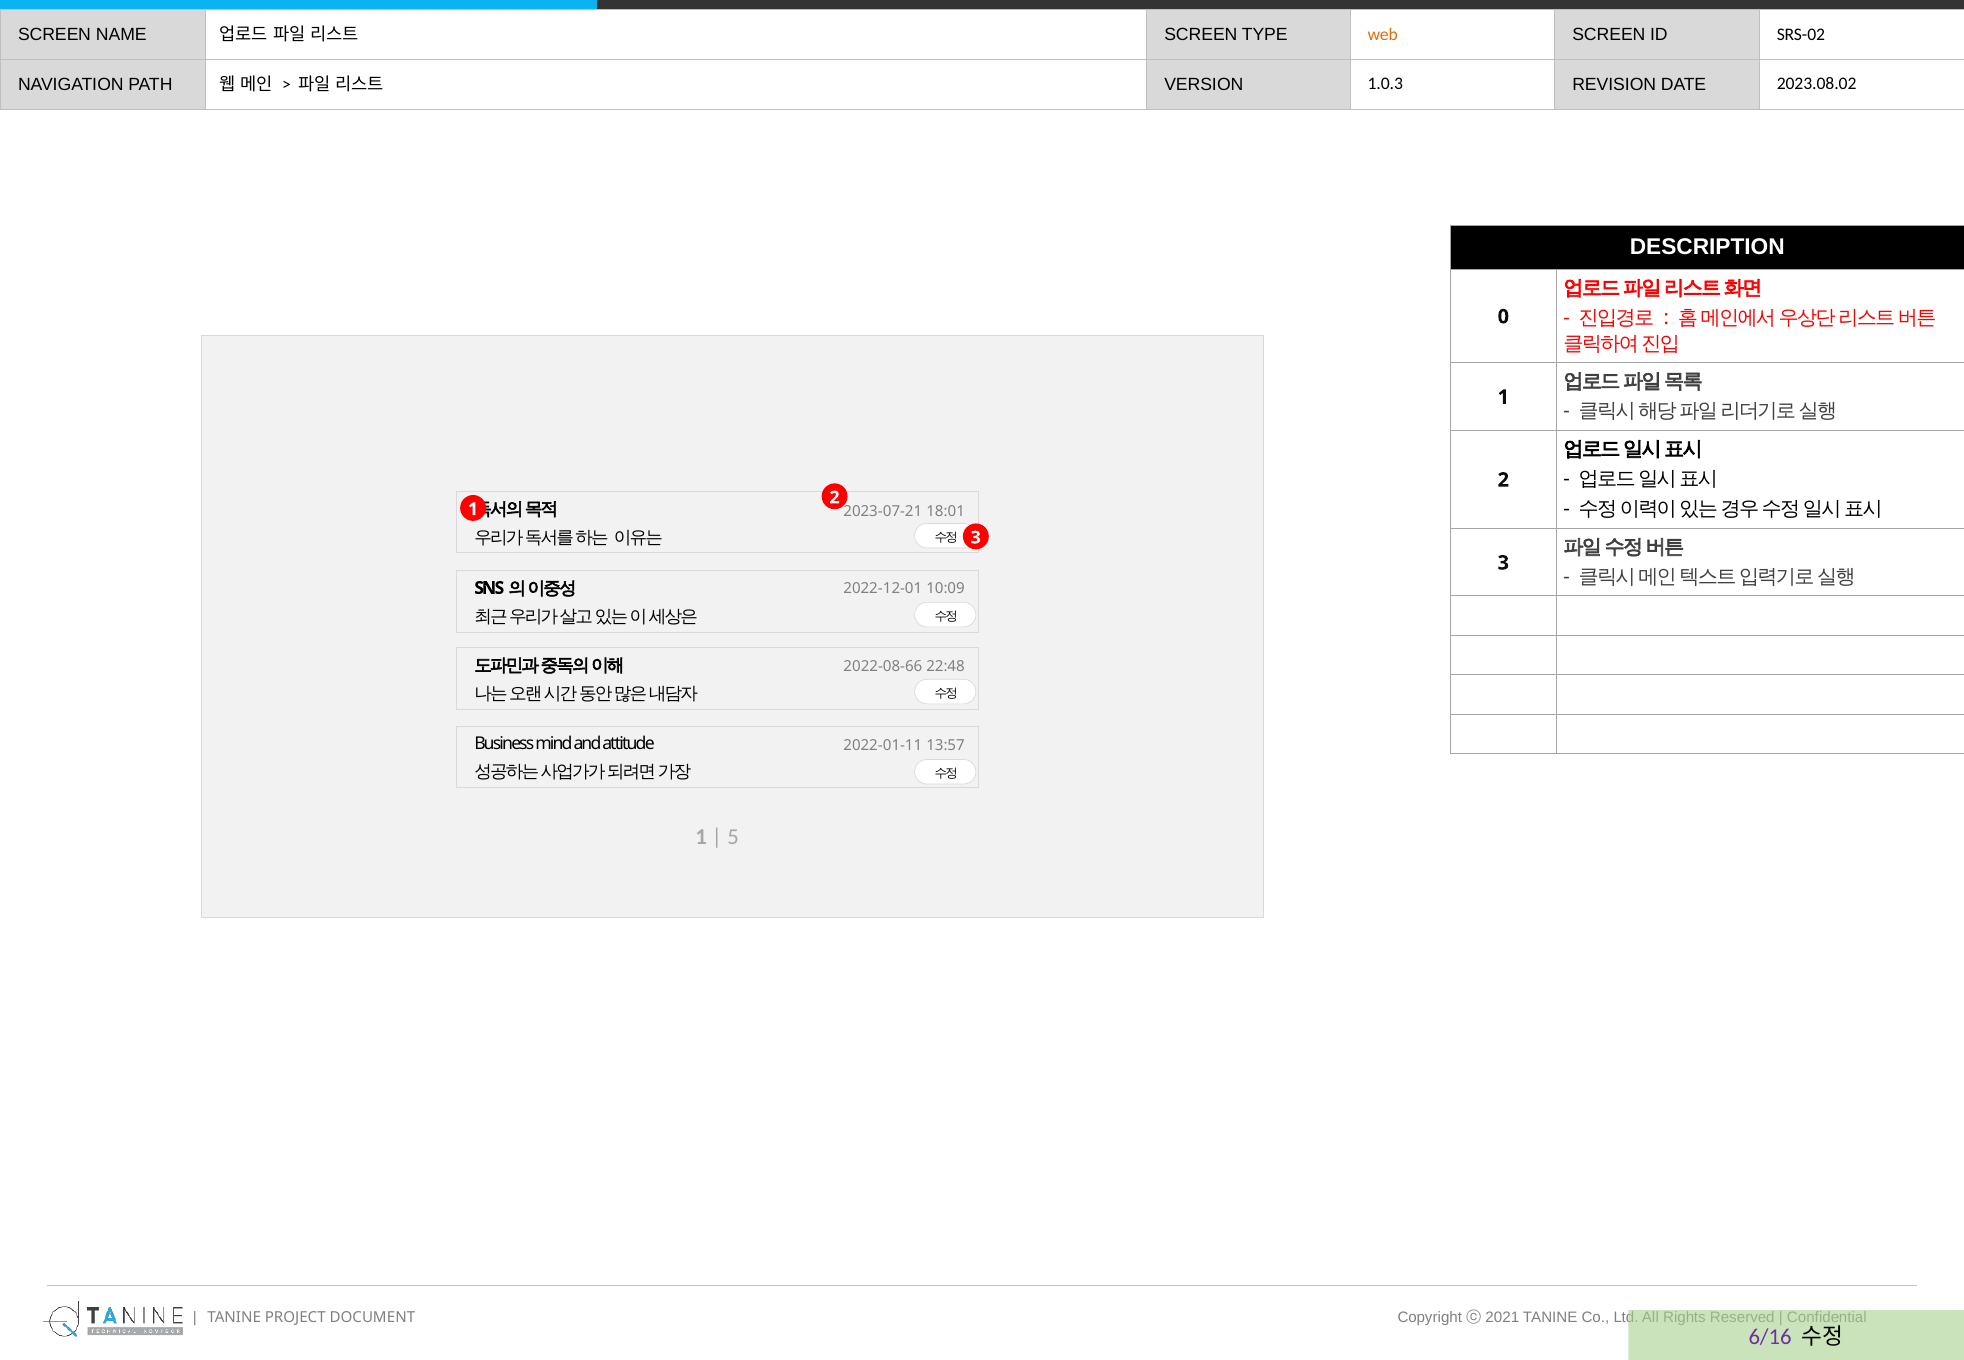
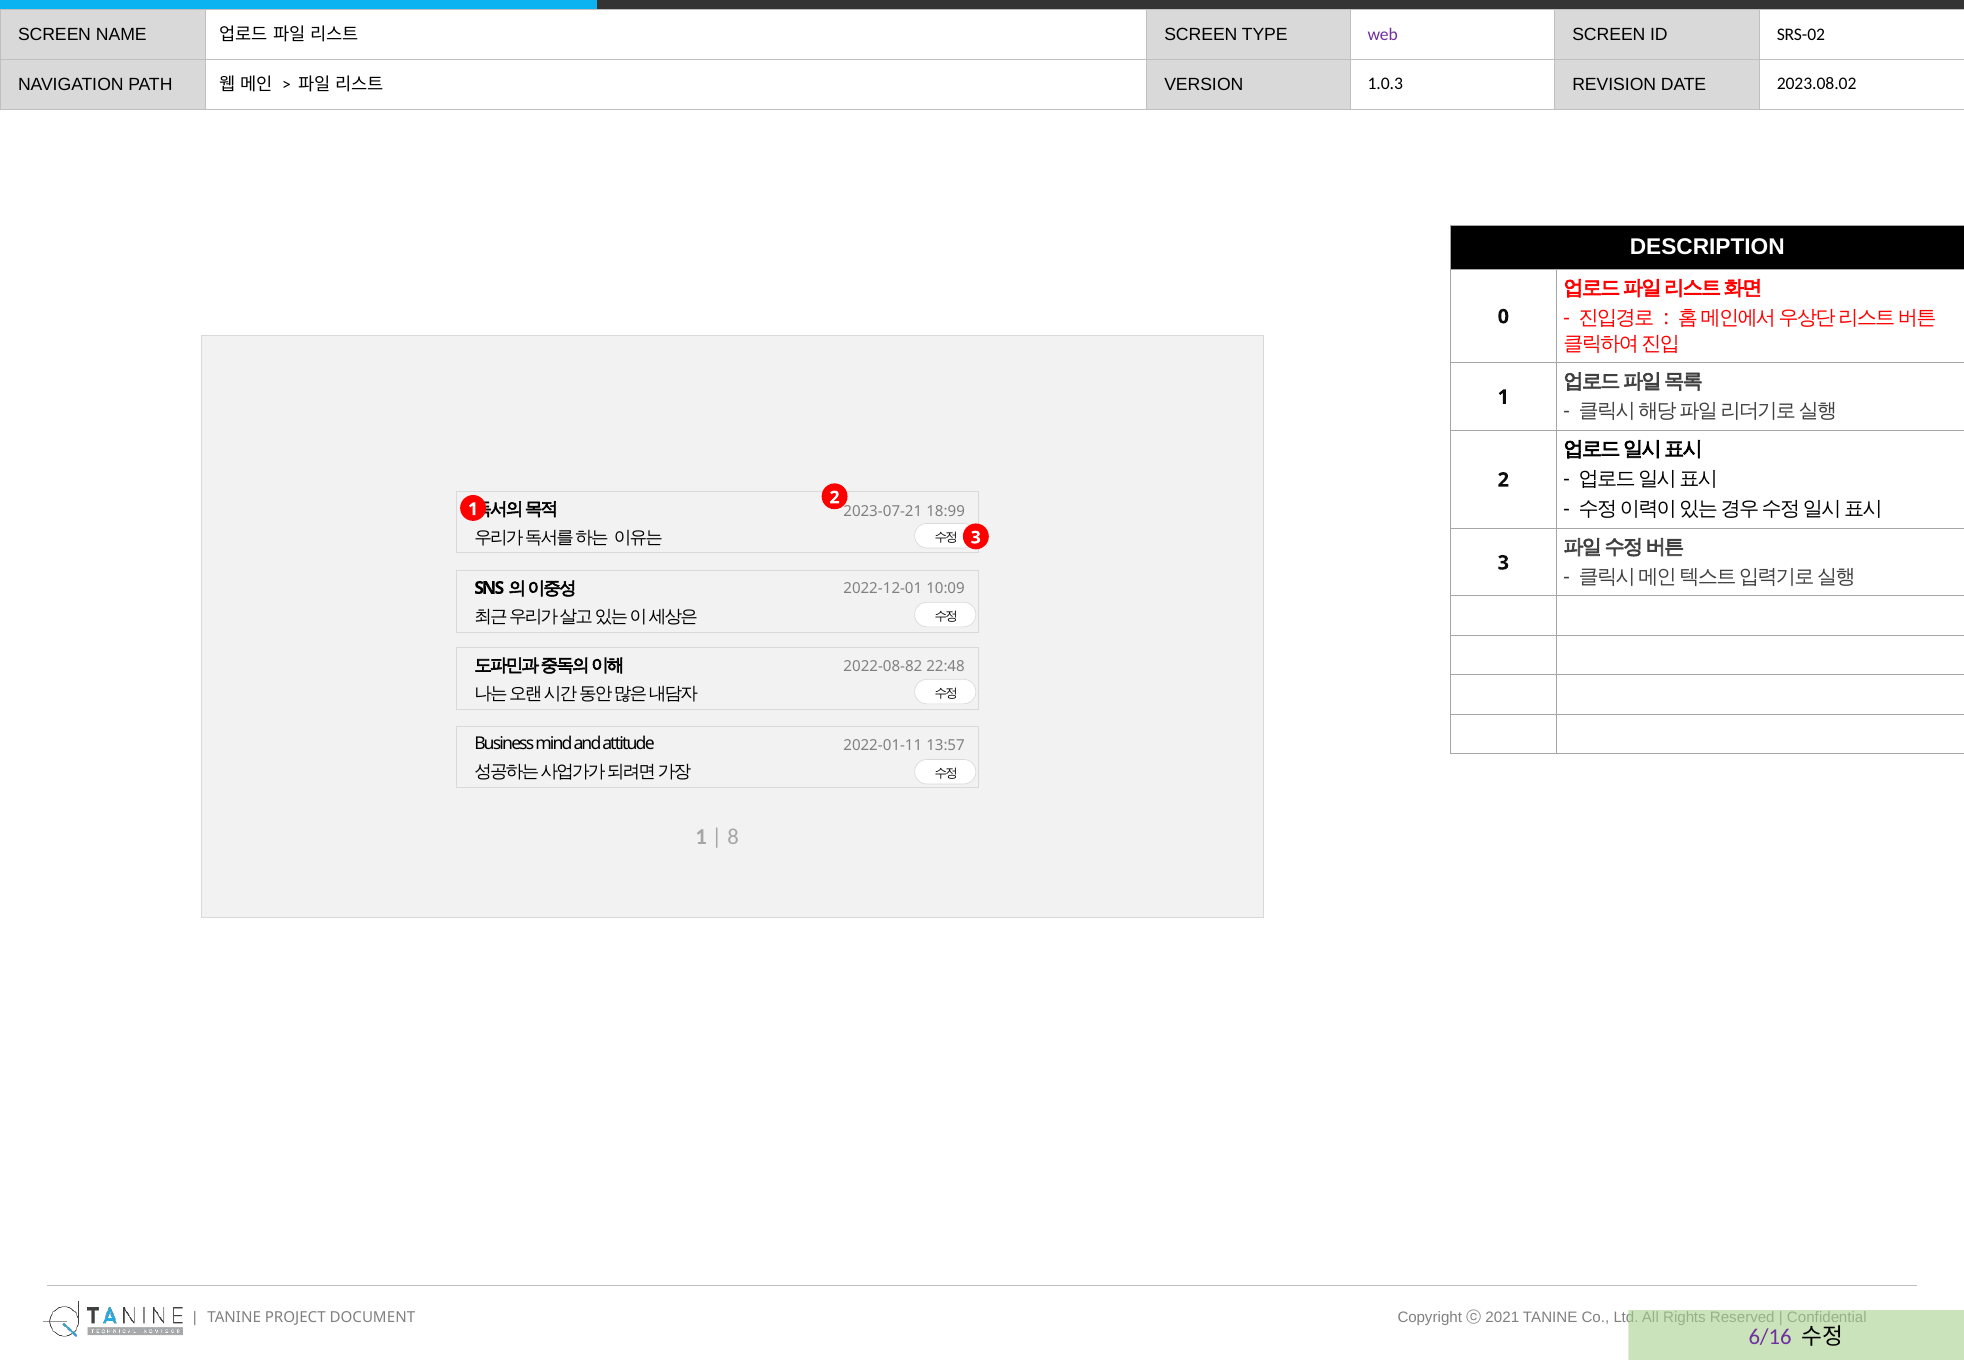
web colour: orange -> purple
18:01: 18:01 -> 18:99
2022-08-66: 2022-08-66 -> 2022-08-82
5: 5 -> 8
